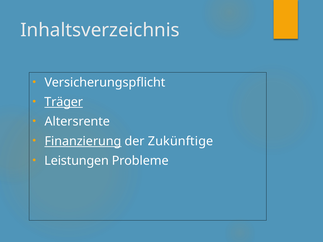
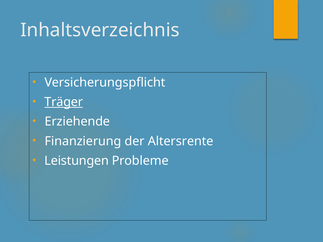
Altersrente: Altersrente -> Erziehende
Finanzierung underline: present -> none
Zukünftige: Zukünftige -> Altersrente
